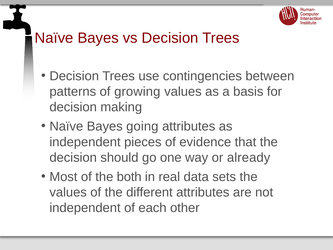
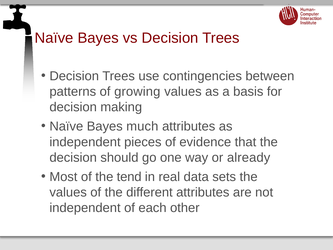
going: going -> much
both: both -> tend
